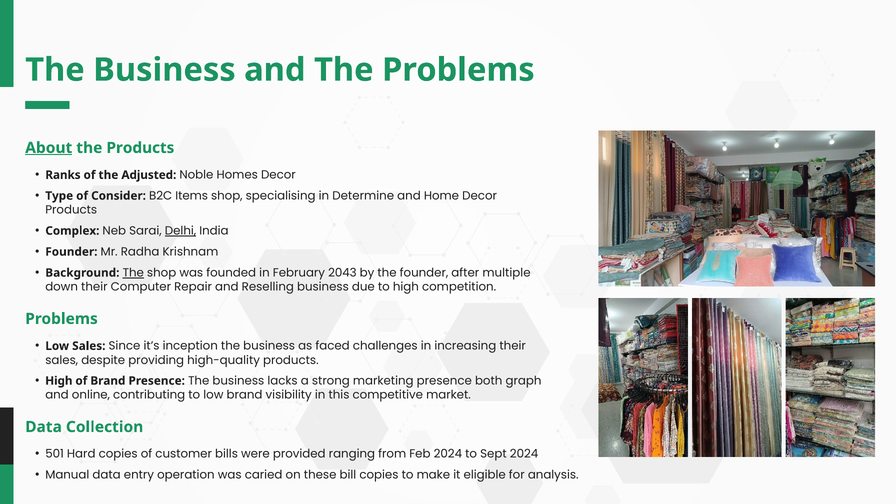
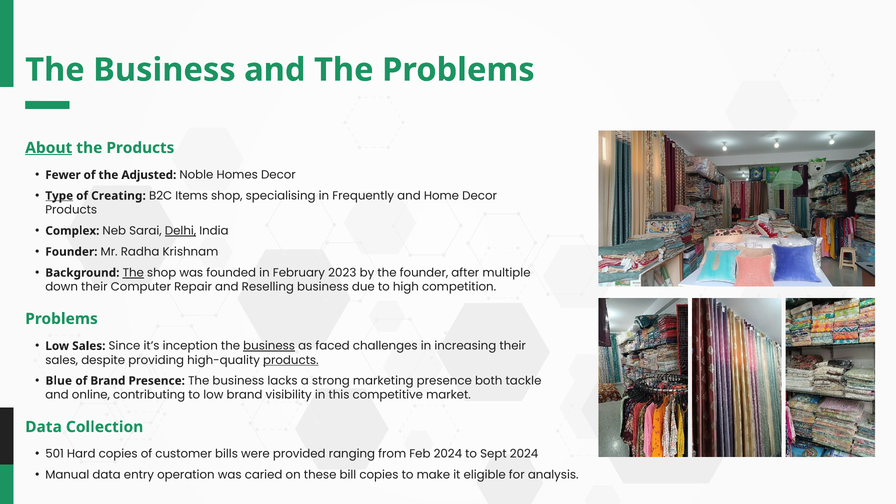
Ranks: Ranks -> Fewer
Type underline: none -> present
Consider: Consider -> Creating
Determine: Determine -> Frequently
2043: 2043 -> 2023
business at (269, 346) underline: none -> present
products at (291, 360) underline: none -> present
High at (59, 381): High -> Blue
graph: graph -> tackle
